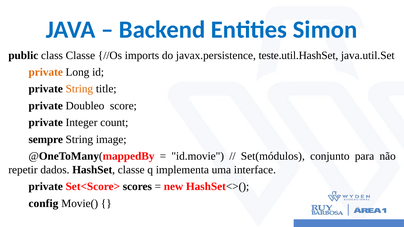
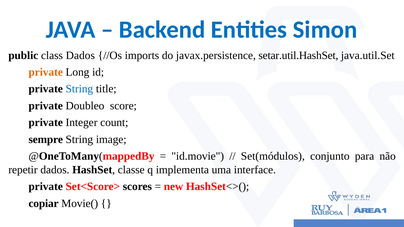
class Classe: Classe -> Dados
teste.util.HashSet: teste.util.HashSet -> setar.util.HashSet
String at (79, 89) colour: orange -> blue
config: config -> copiar
